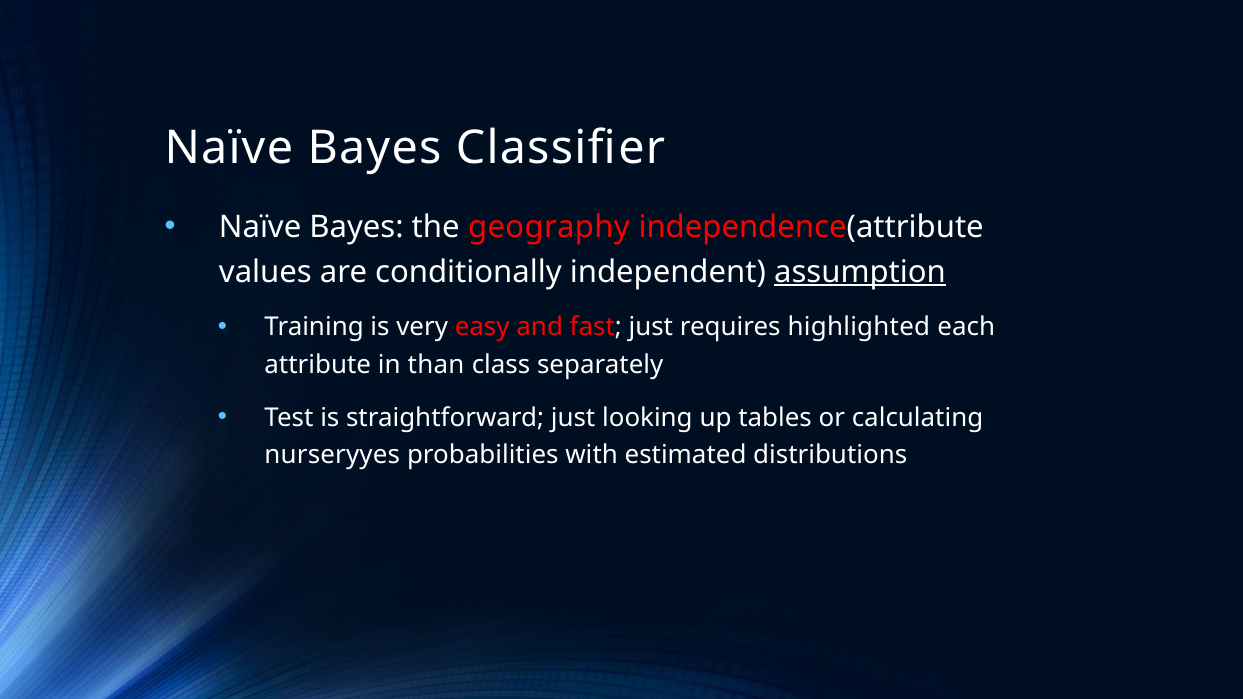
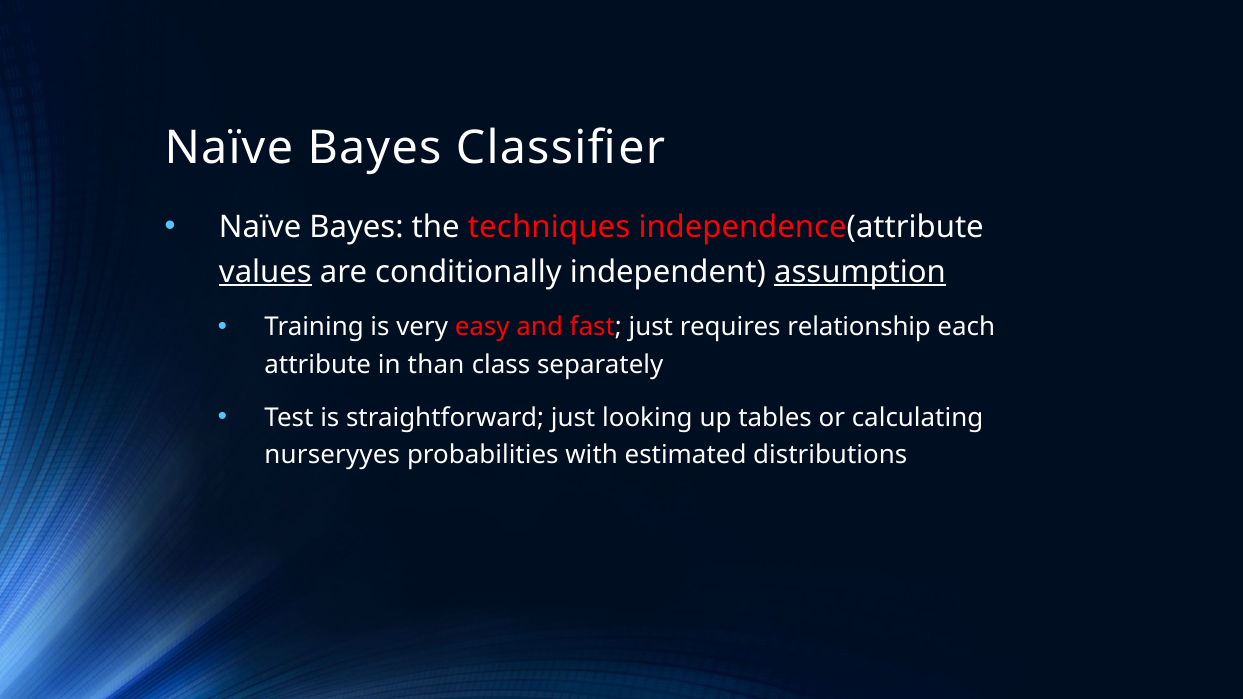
geography: geography -> techniques
values underline: none -> present
highlighted: highlighted -> relationship
